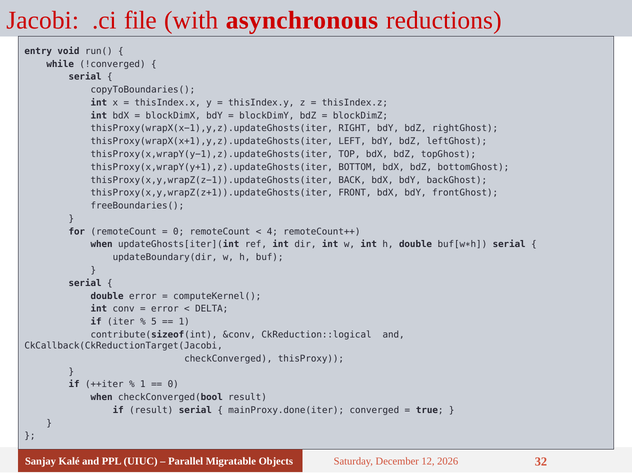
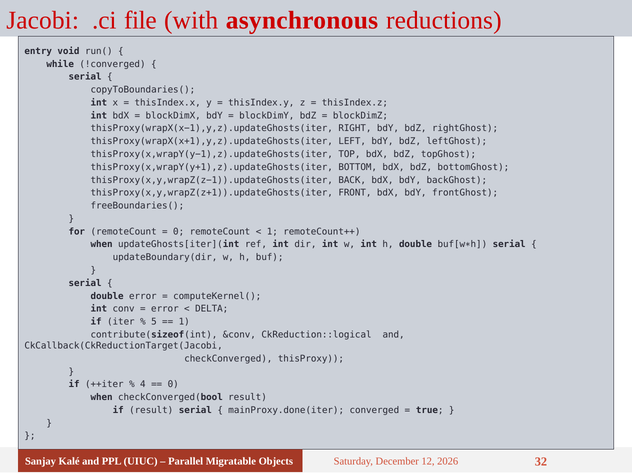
4 at (272, 232): 4 -> 1
1 at (143, 384): 1 -> 4
